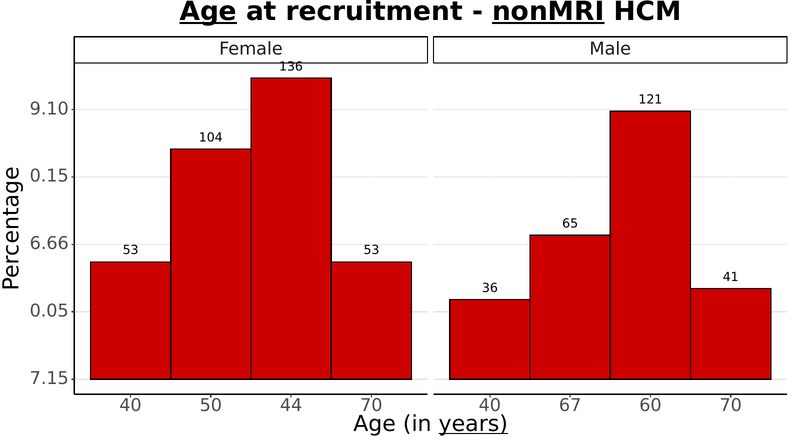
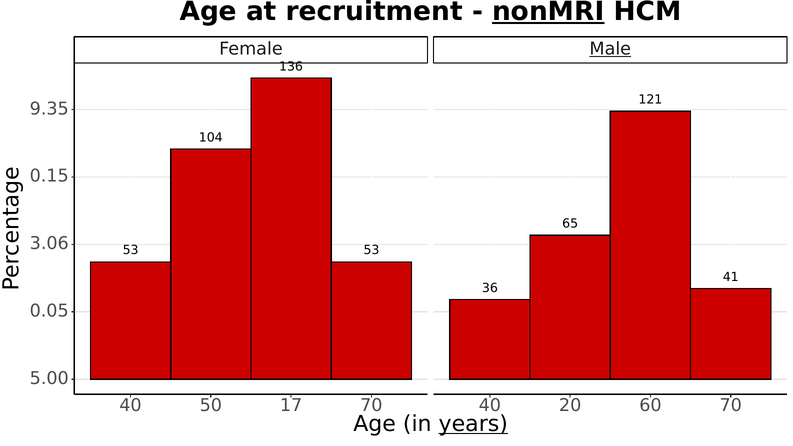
Age at (208, 12) underline: present -> none
Male underline: none -> present
9.10: 9.10 -> 9.35
6.66: 6.66 -> 3.06
7.15: 7.15 -> 5.00
44: 44 -> 17
67: 67 -> 20
